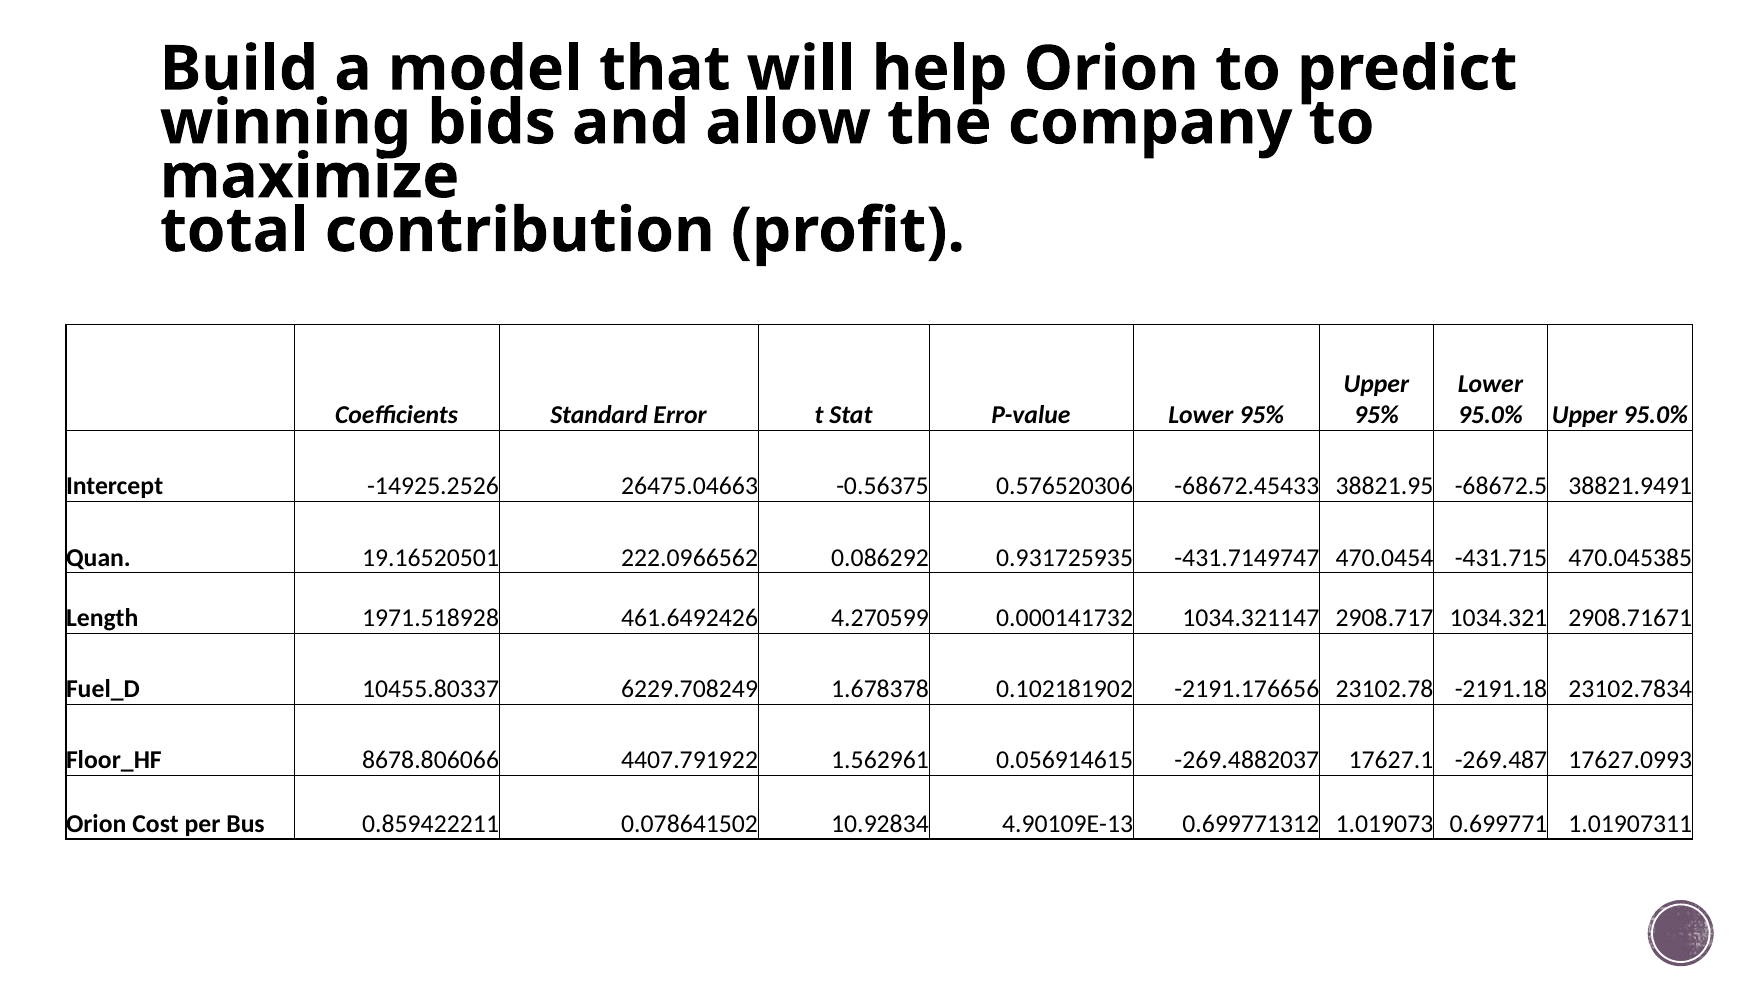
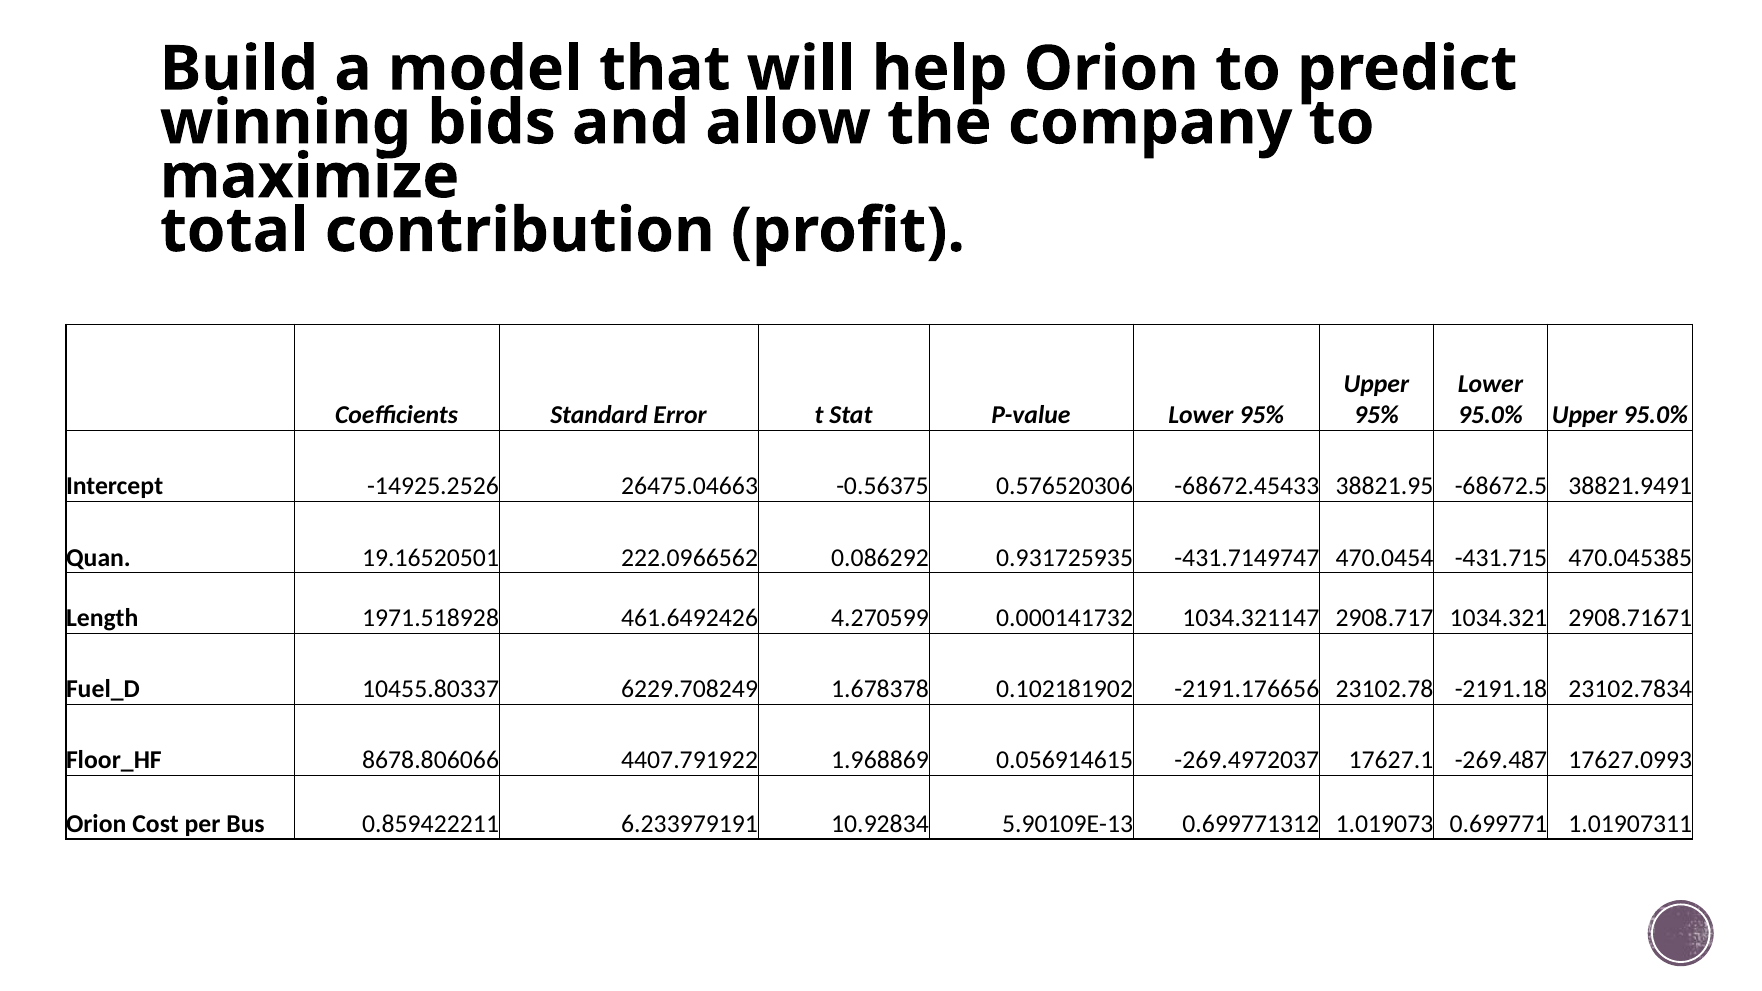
1.562961: 1.562961 -> 1.968869
-269.4882037: -269.4882037 -> -269.4972037
0.078641502: 0.078641502 -> 6.233979191
4.90109E-13: 4.90109E-13 -> 5.90109E-13
